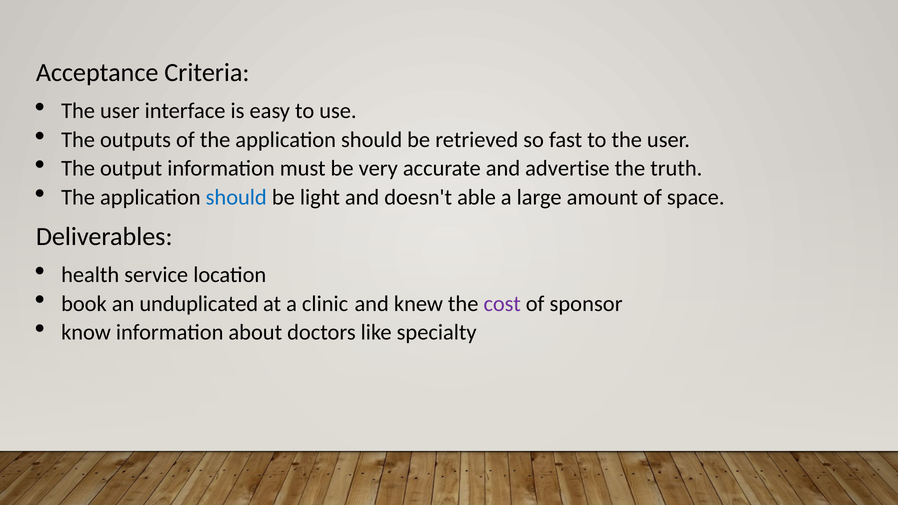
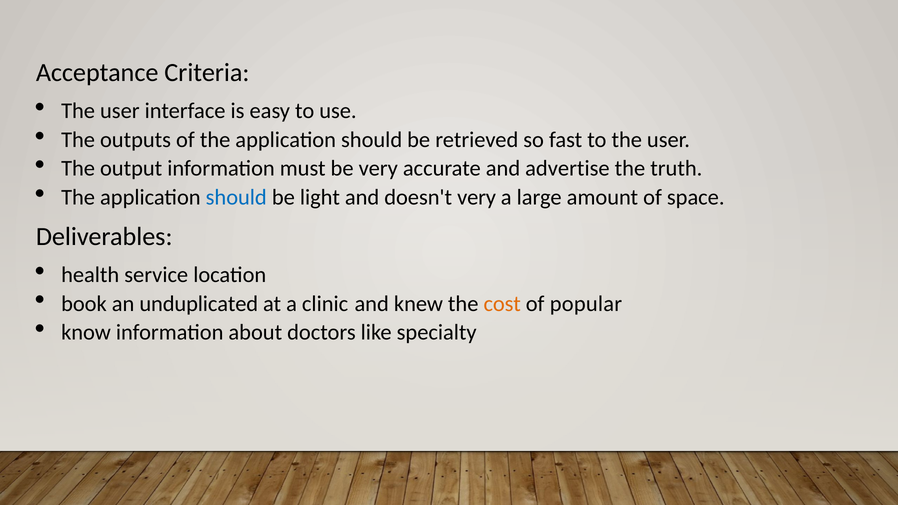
doesn't able: able -> very
cost colour: purple -> orange
sponsor: sponsor -> popular
